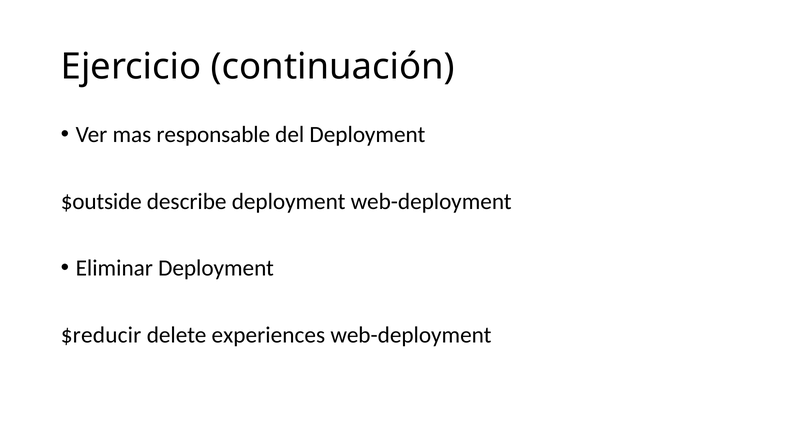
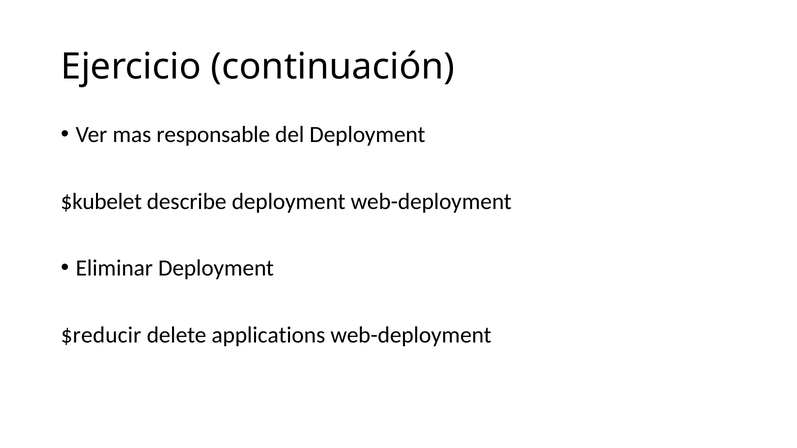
$outside: $outside -> $kubelet
experiences: experiences -> applications
